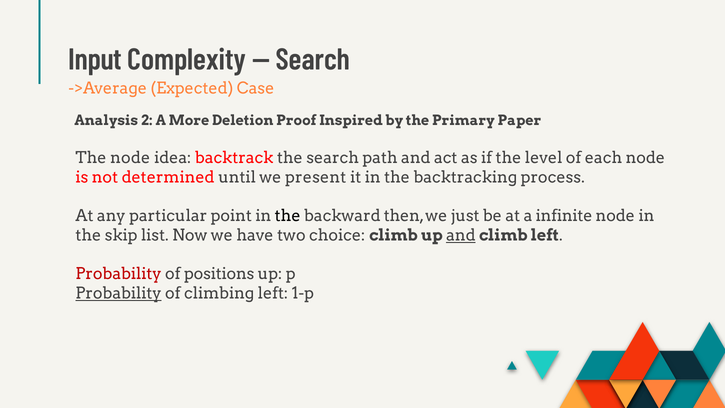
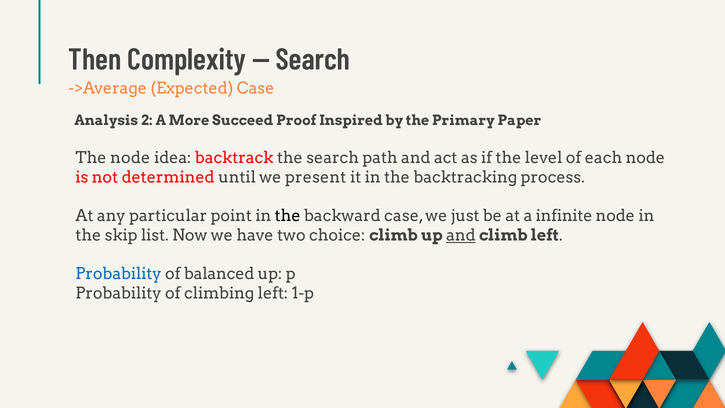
Input: Input -> Then
Deletion: Deletion -> Succeed
backward then: then -> case
Probability at (119, 274) colour: red -> blue
positions: positions -> balanced
Probability at (119, 293) underline: present -> none
